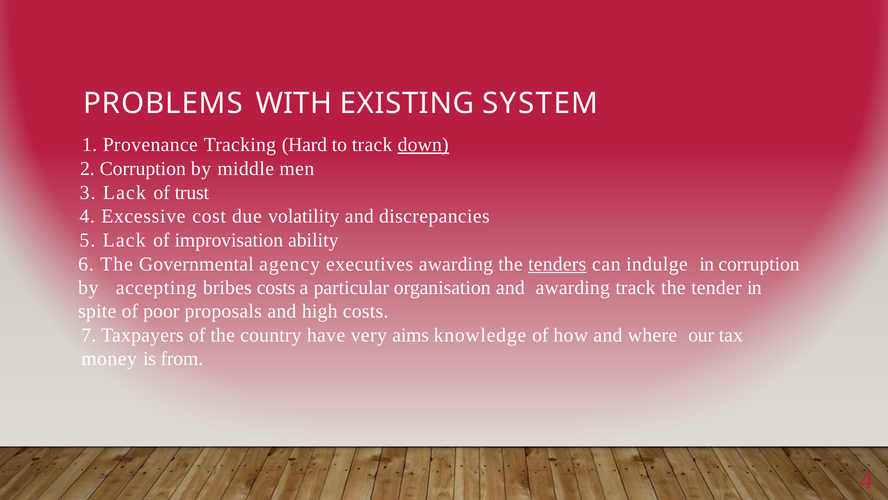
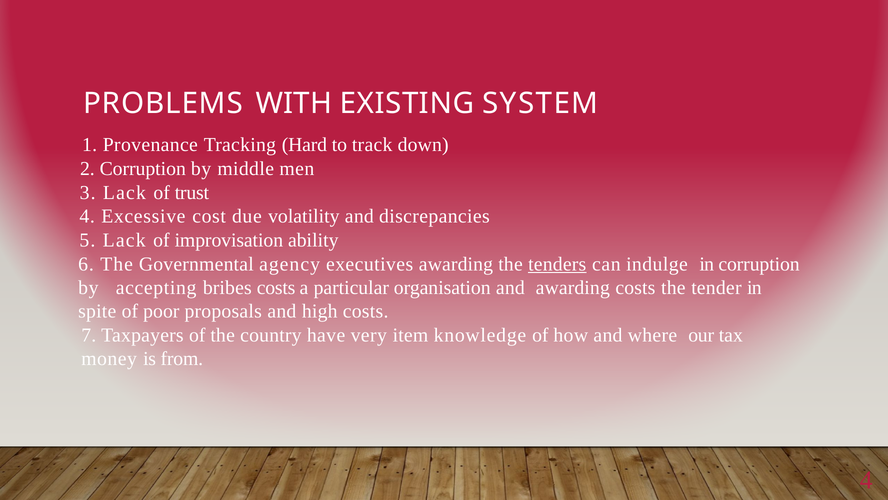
down underline: present -> none
awarding track: track -> costs
aims: aims -> item
